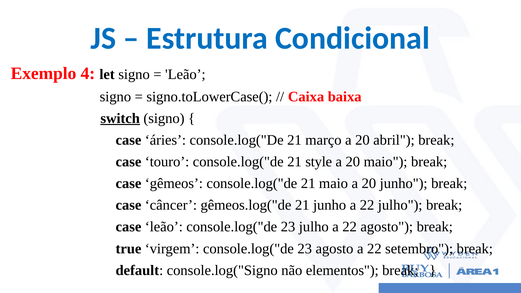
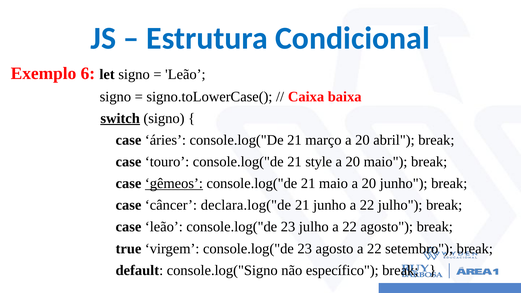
4: 4 -> 6
gêmeos underline: none -> present
gêmeos.log("de: gêmeos.log("de -> declara.log("de
elementos: elementos -> específico
